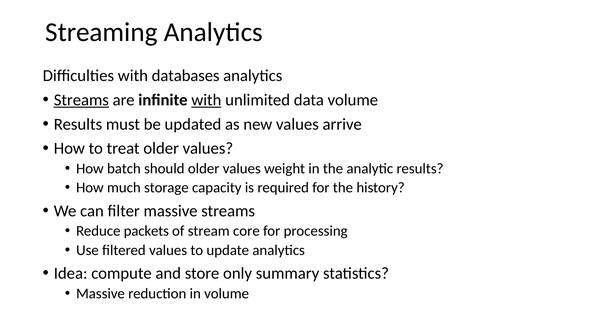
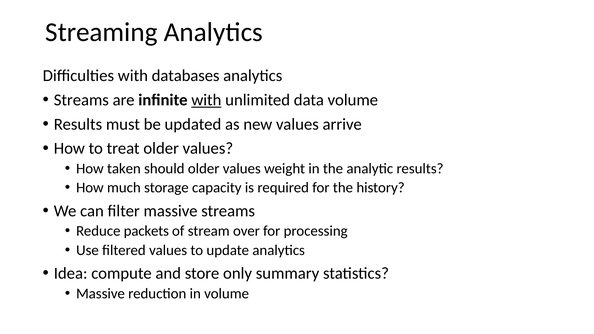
Streams at (81, 100) underline: present -> none
batch: batch -> taken
core: core -> over
